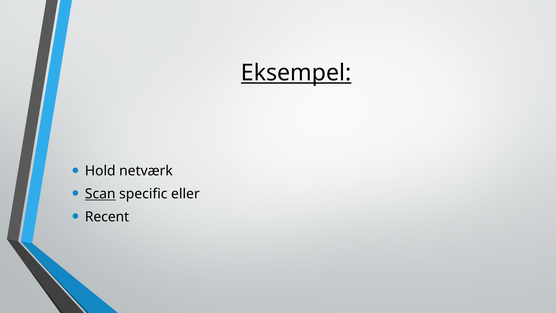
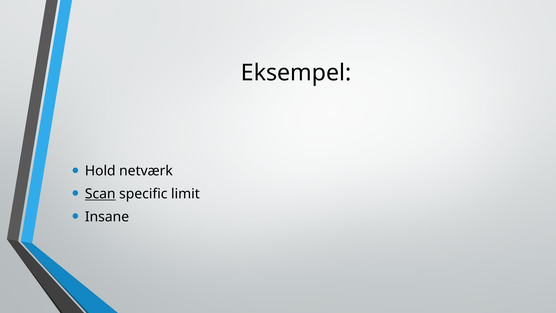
Eksempel underline: present -> none
eller: eller -> limit
Recent: Recent -> Insane
